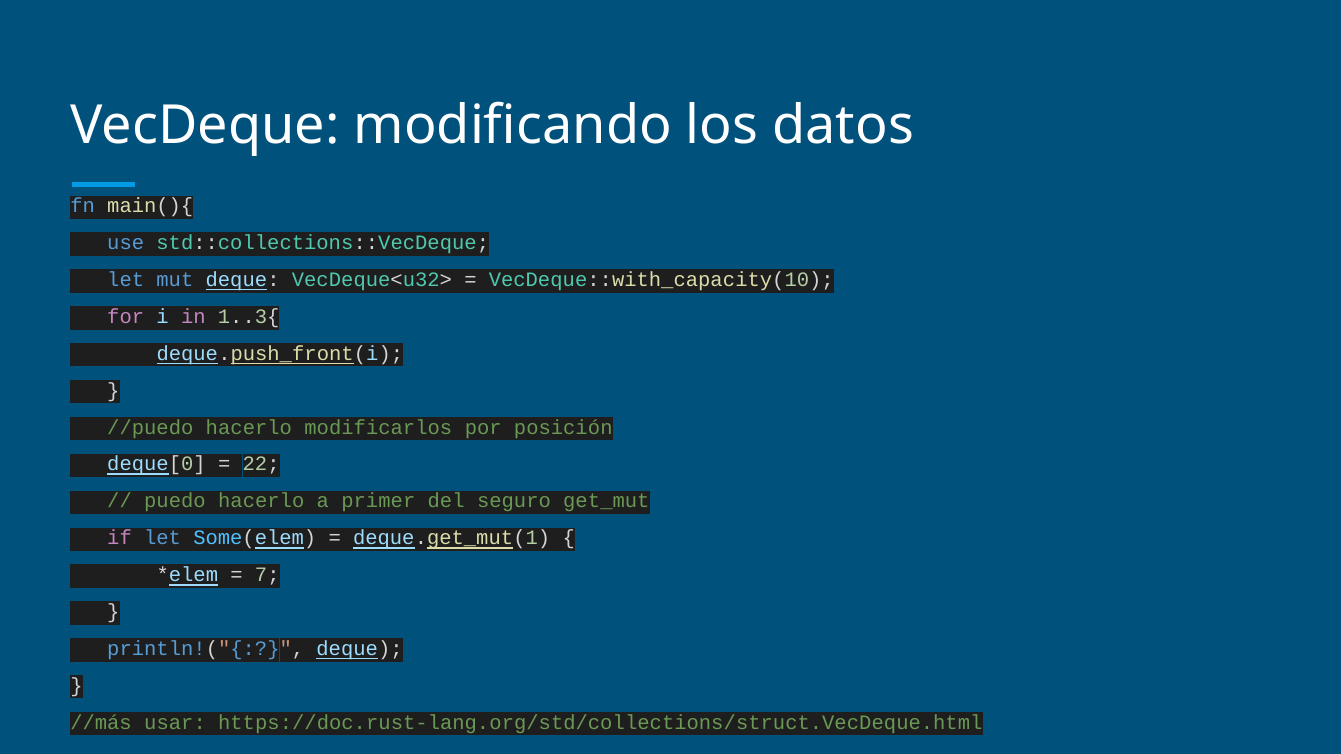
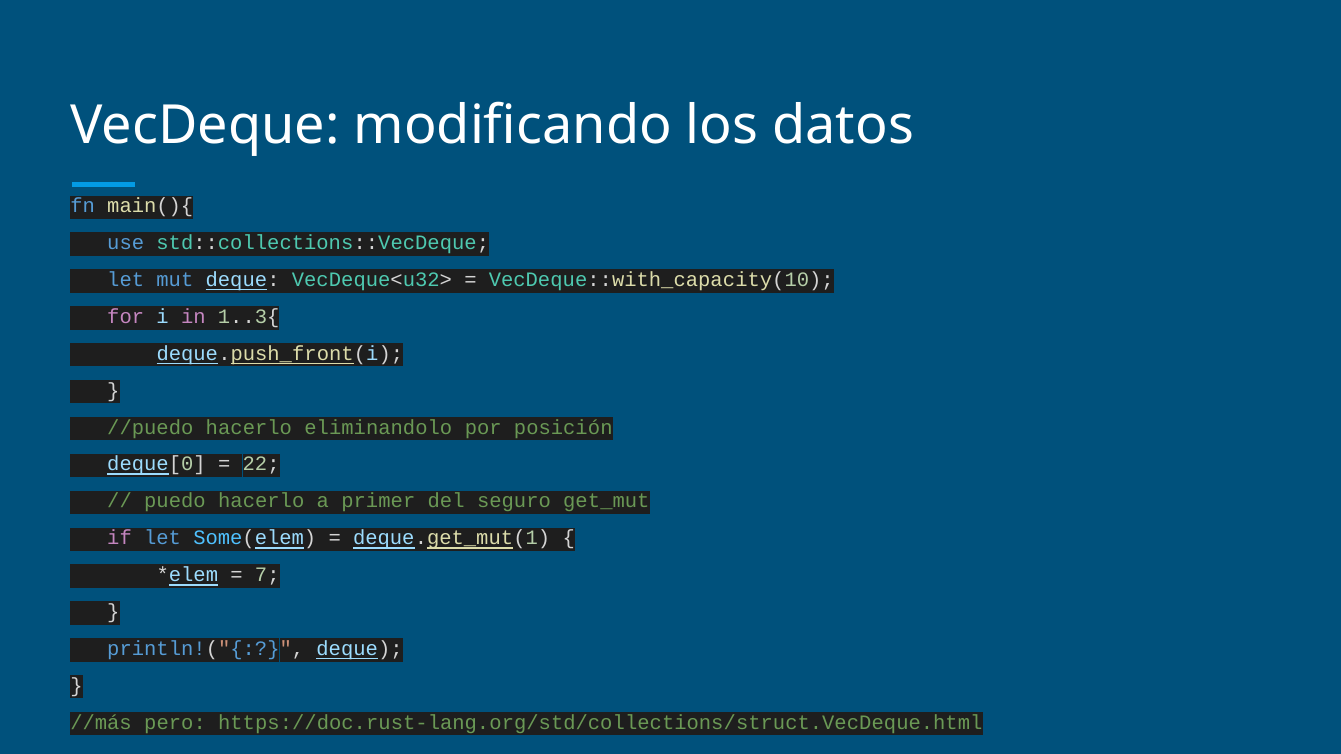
modificarlos: modificarlos -> eliminandolo
usar: usar -> pero
